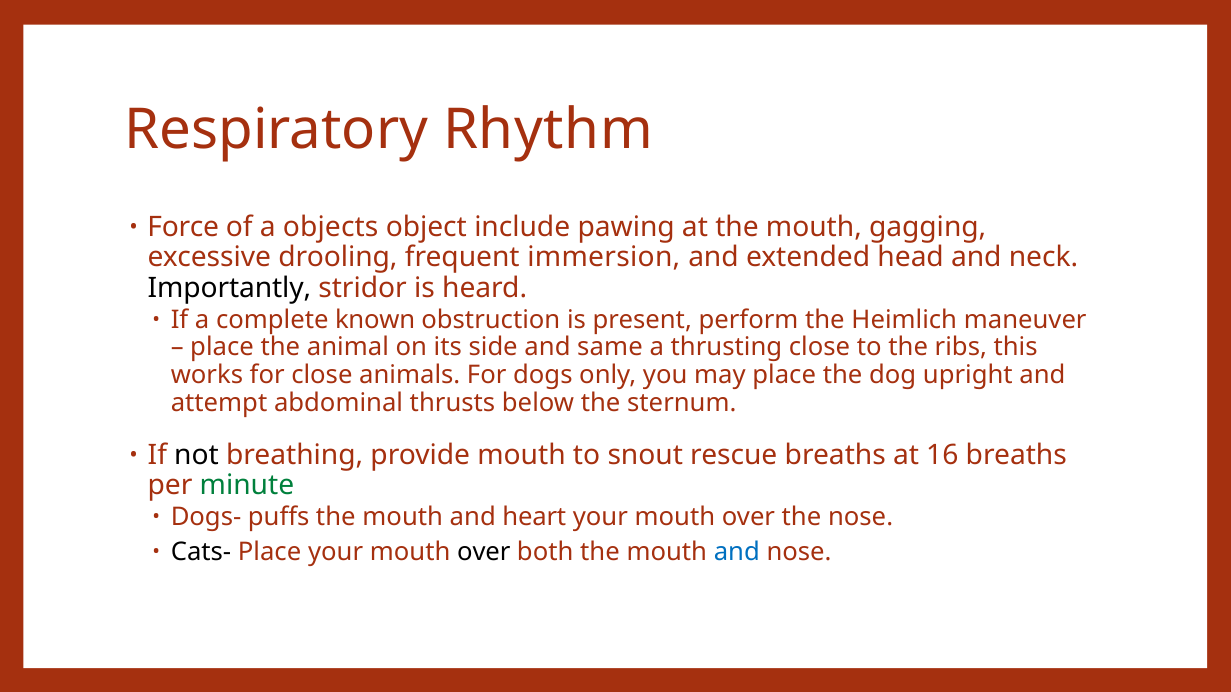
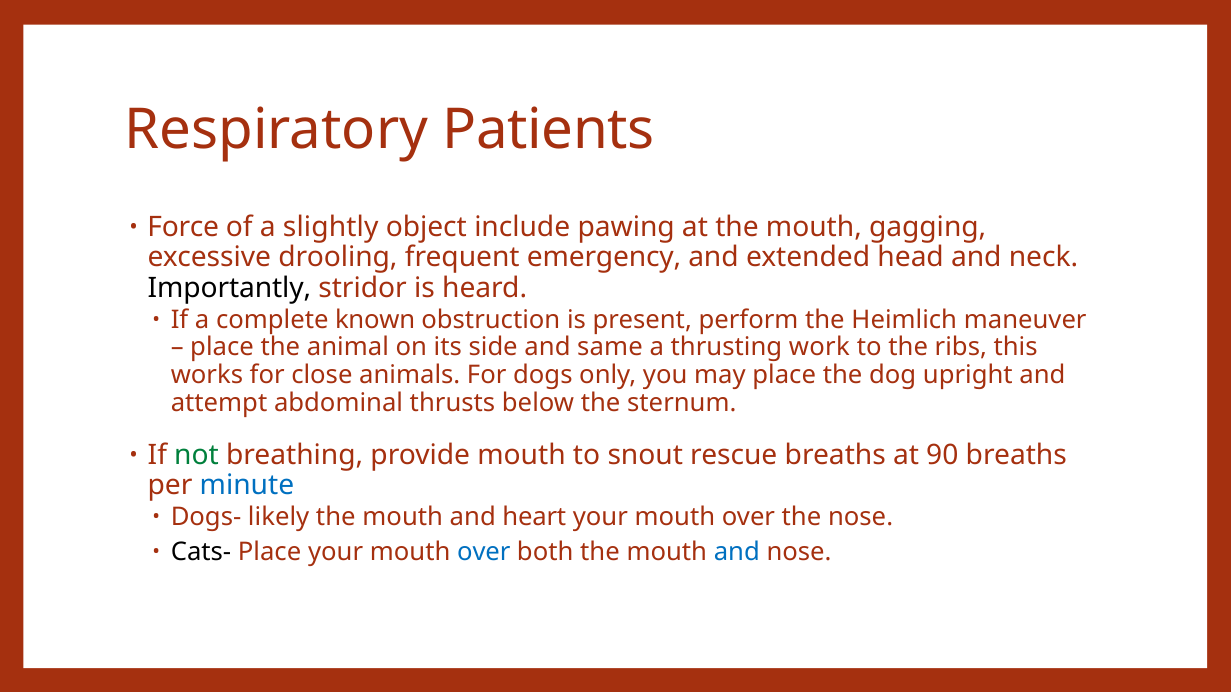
Rhythm: Rhythm -> Patients
objects: objects -> slightly
immersion: immersion -> emergency
thrusting close: close -> work
not colour: black -> green
16: 16 -> 90
minute colour: green -> blue
puffs: puffs -> likely
over at (484, 553) colour: black -> blue
